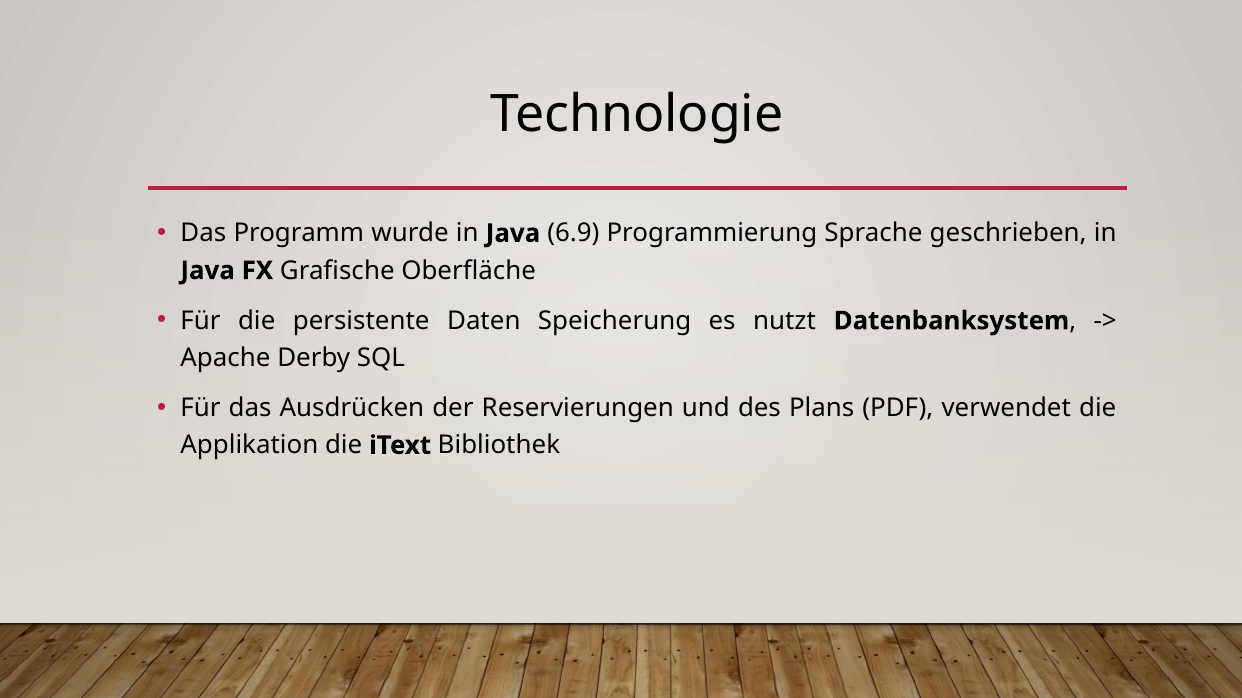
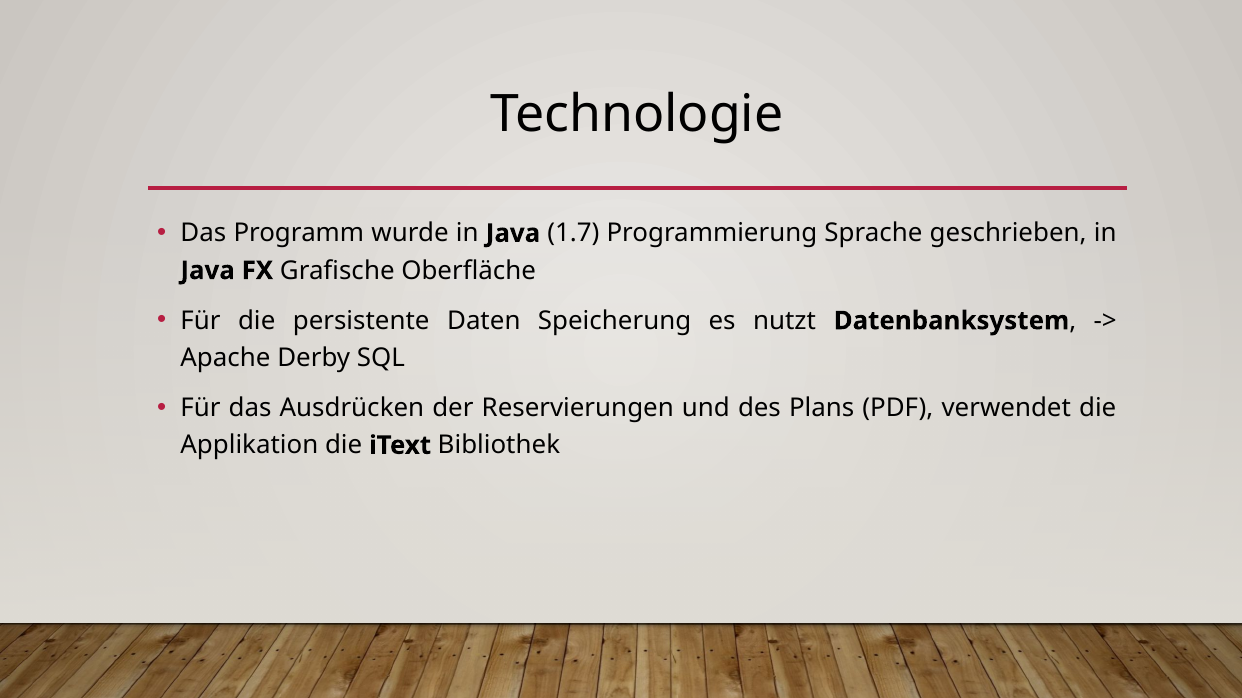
6.9: 6.9 -> 1.7
